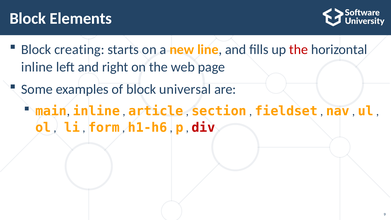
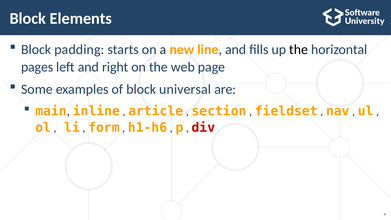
creating: creating -> padding
the at (299, 50) colour: red -> black
inline at (37, 67): inline -> pages
